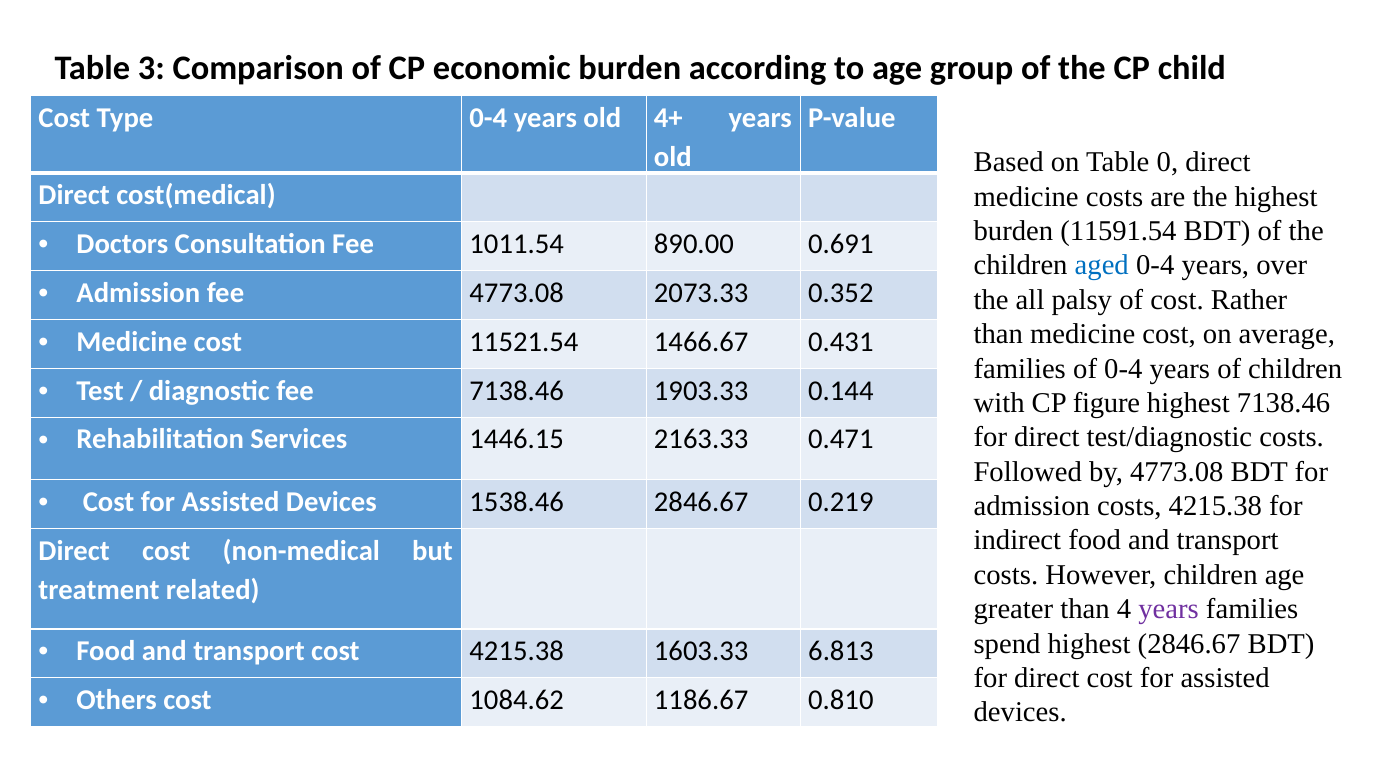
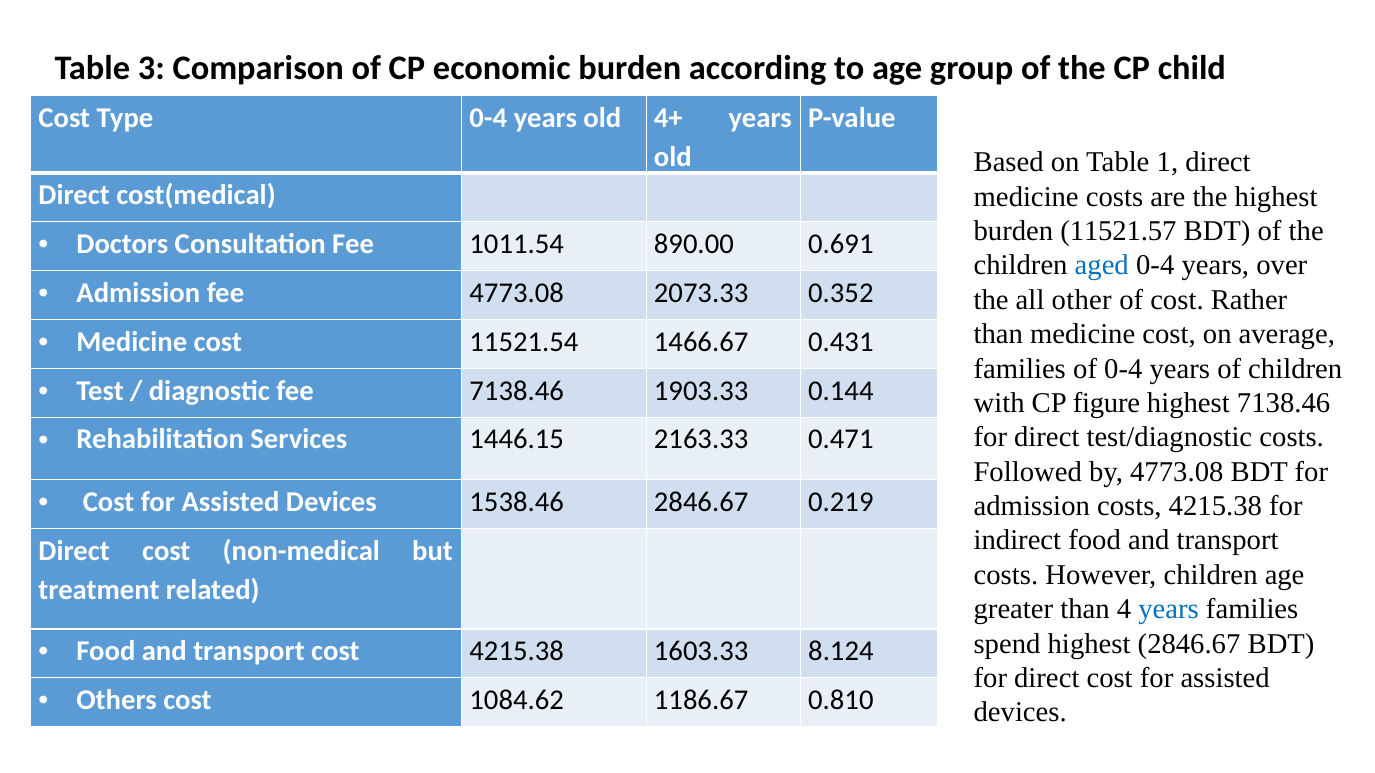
0: 0 -> 1
11591.54: 11591.54 -> 11521.57
palsy: palsy -> other
years at (1169, 610) colour: purple -> blue
6.813: 6.813 -> 8.124
